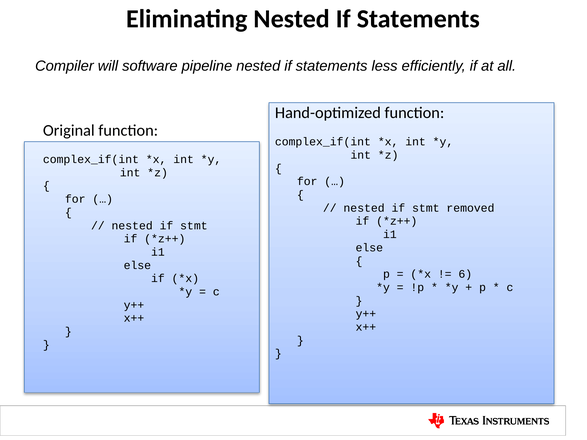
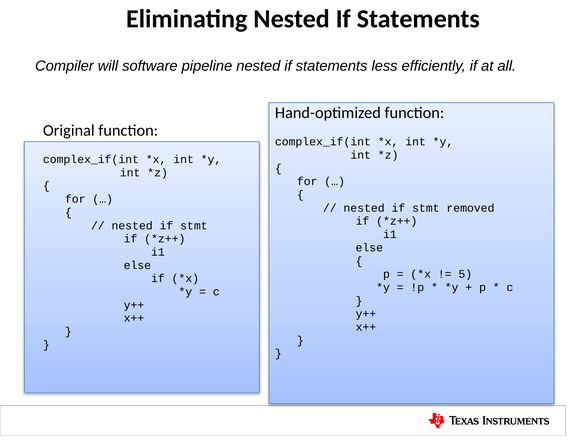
6: 6 -> 5
